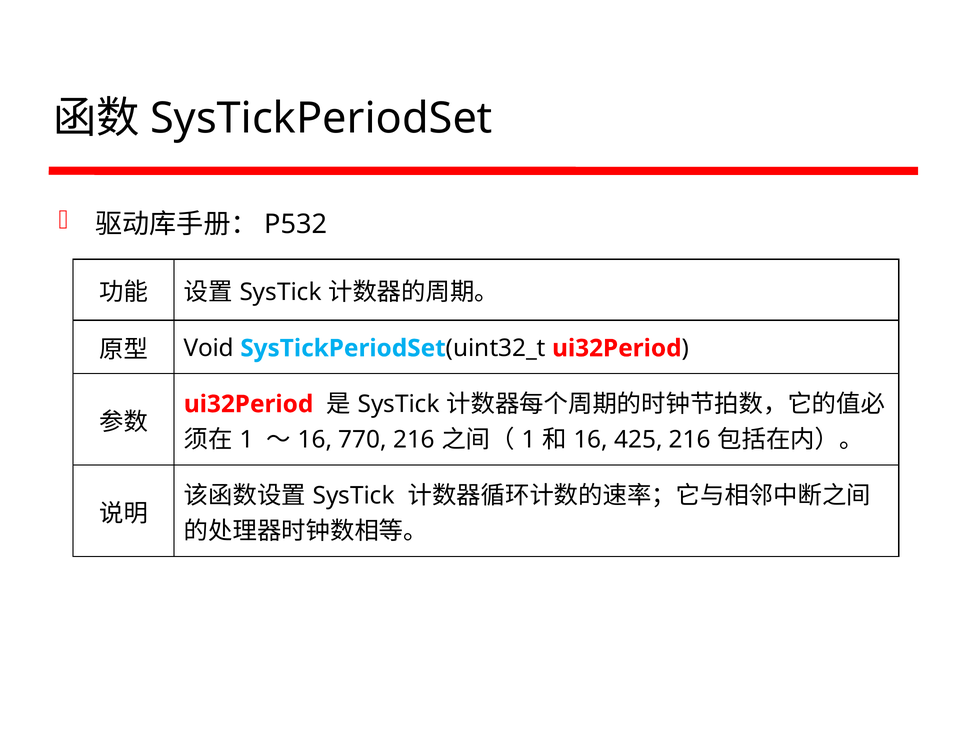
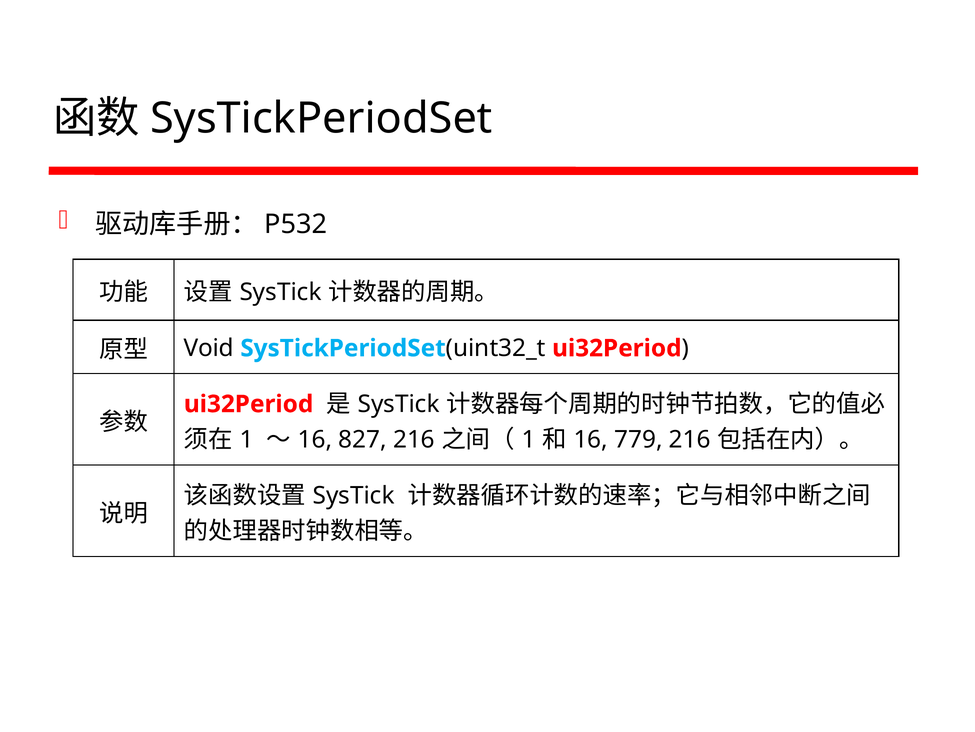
770: 770 -> 827
425: 425 -> 779
